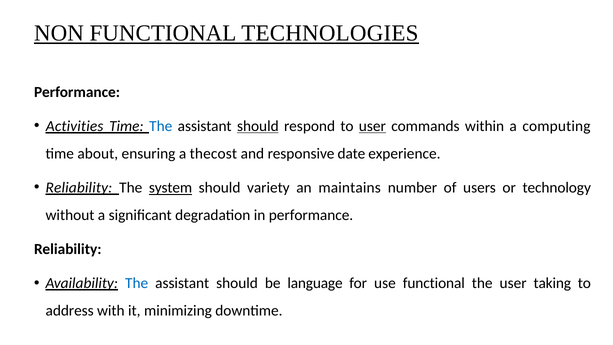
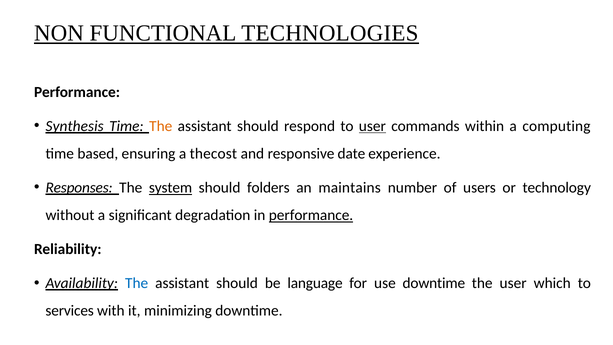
Activities: Activities -> Synthesis
The at (161, 126) colour: blue -> orange
should at (258, 126) underline: present -> none
about: about -> based
Reliability at (79, 188): Reliability -> Responses
variety: variety -> folders
performance at (311, 215) underline: none -> present
use functional: functional -> downtime
taking: taking -> which
address: address -> services
